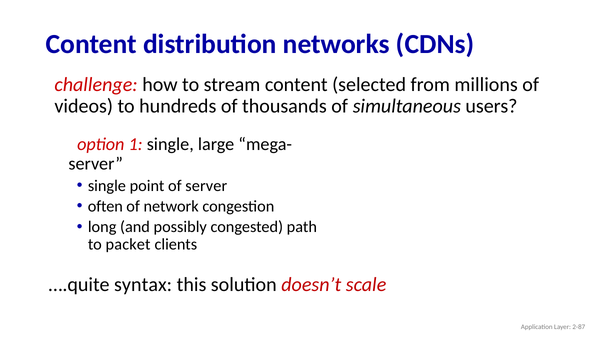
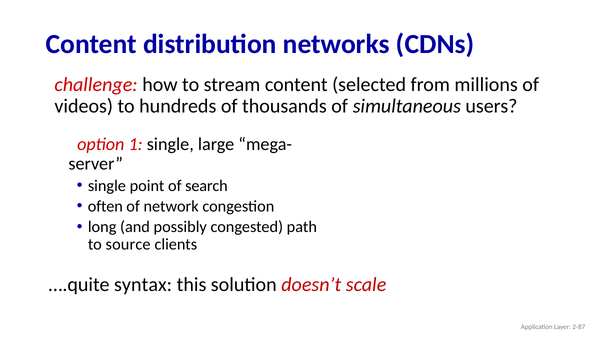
of server: server -> search
packet: packet -> source
